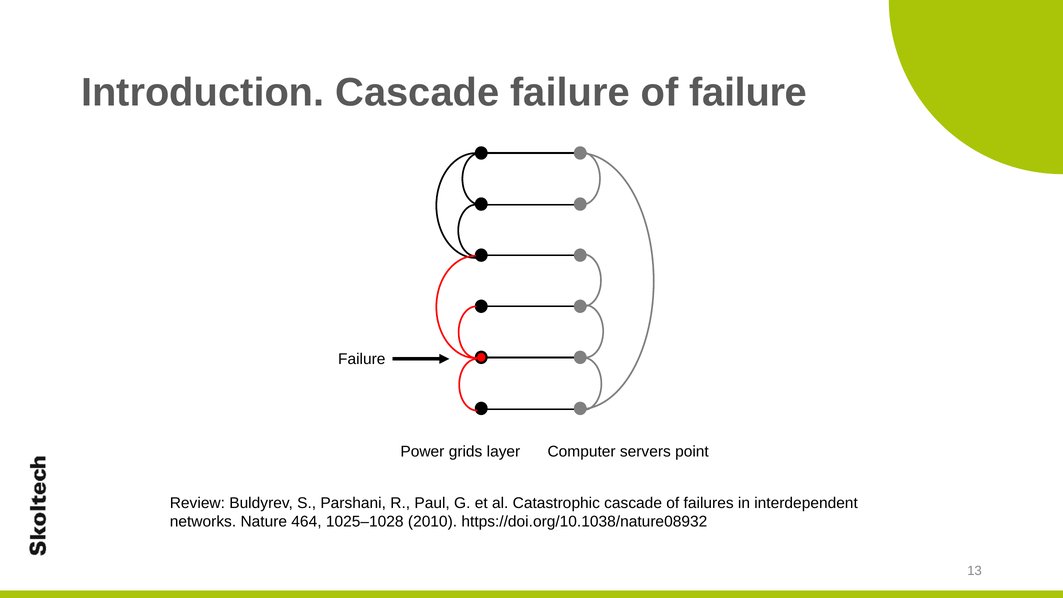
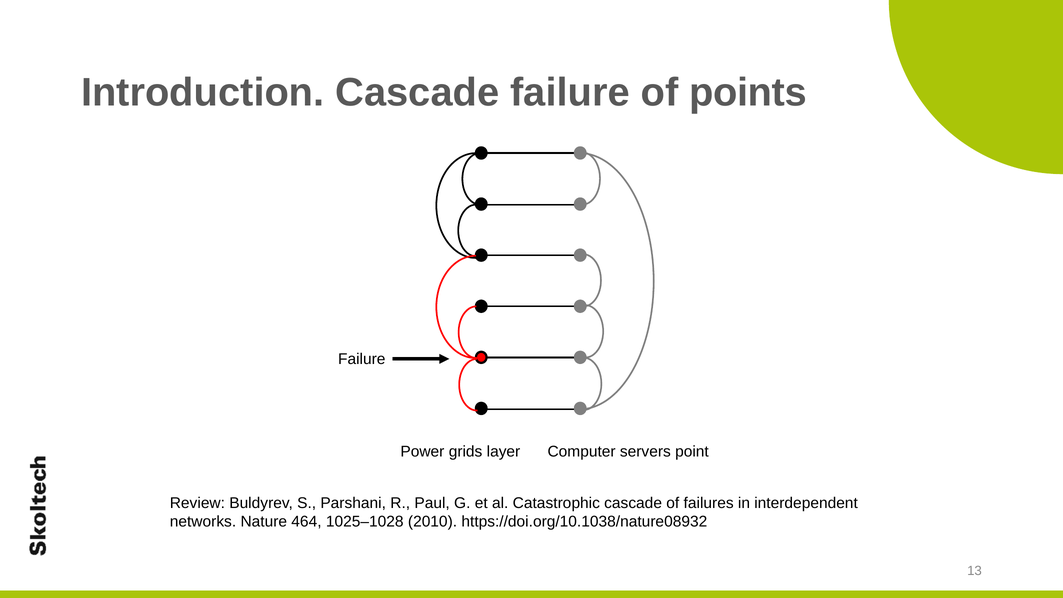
of failure: failure -> points
